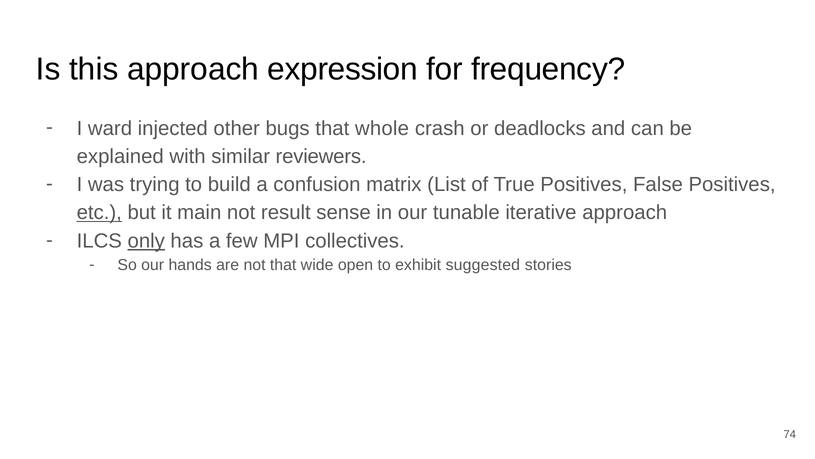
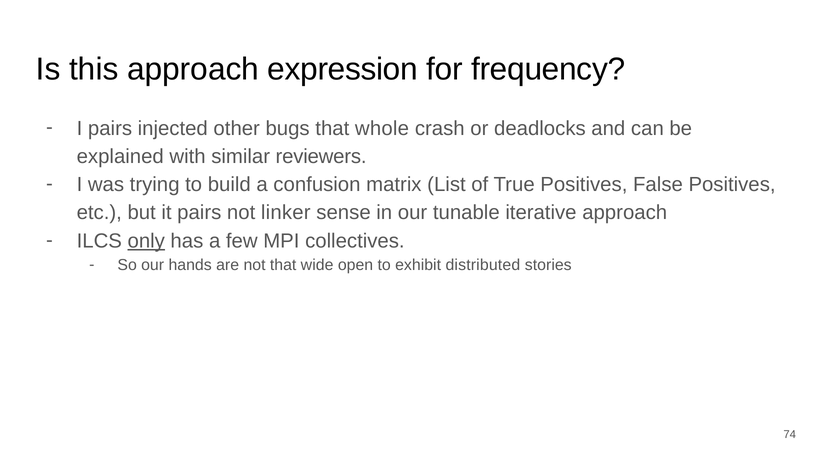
I ward: ward -> pairs
etc underline: present -> none
it main: main -> pairs
result: result -> linker
suggested: suggested -> distributed
